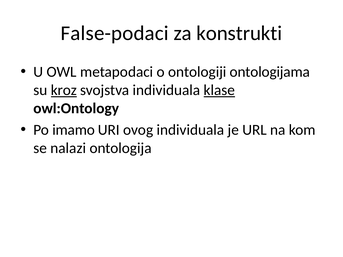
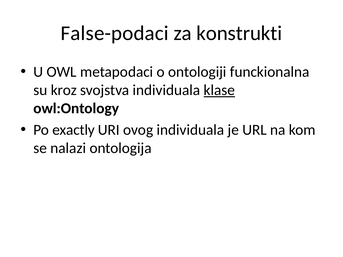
ontologijama: ontologijama -> funckionalna
kroz underline: present -> none
imamo: imamo -> exactly
